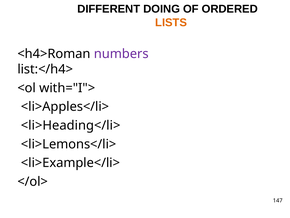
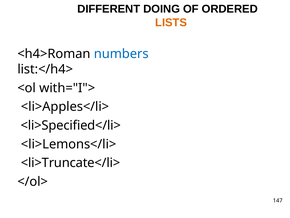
numbers colour: purple -> blue
<li>Heading</li>: <li>Heading</li> -> <li>Specified</li>
<li>Example</li>: <li>Example</li> -> <li>Truncate</li>
